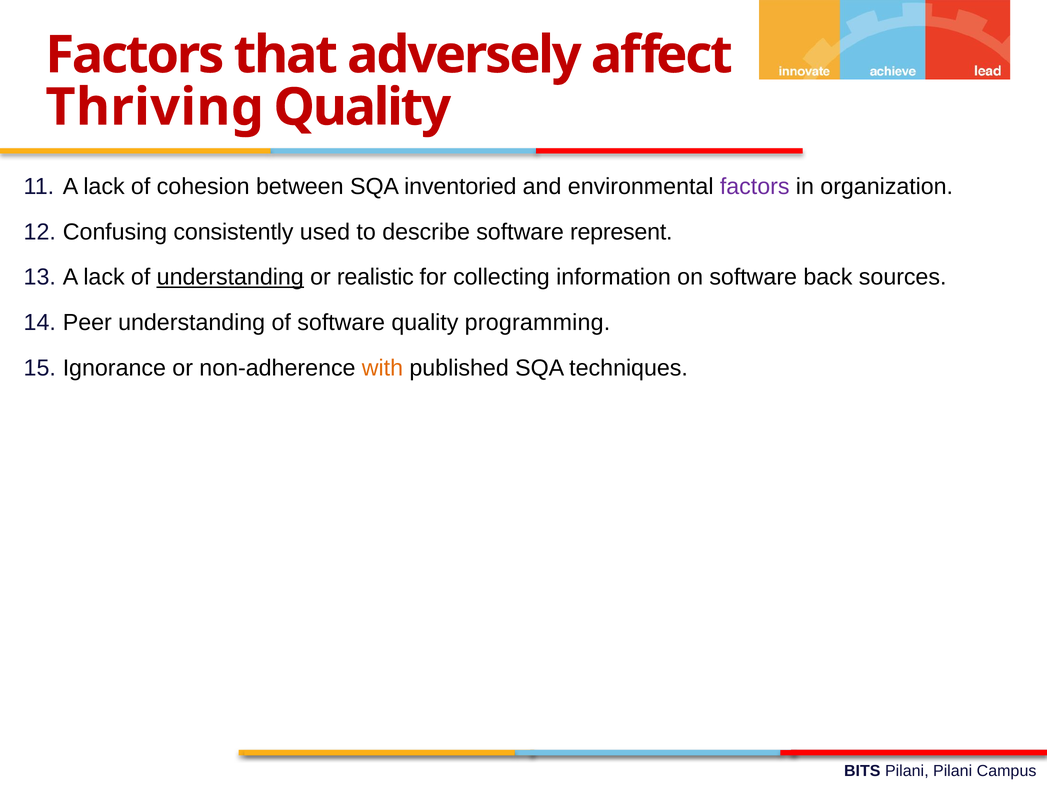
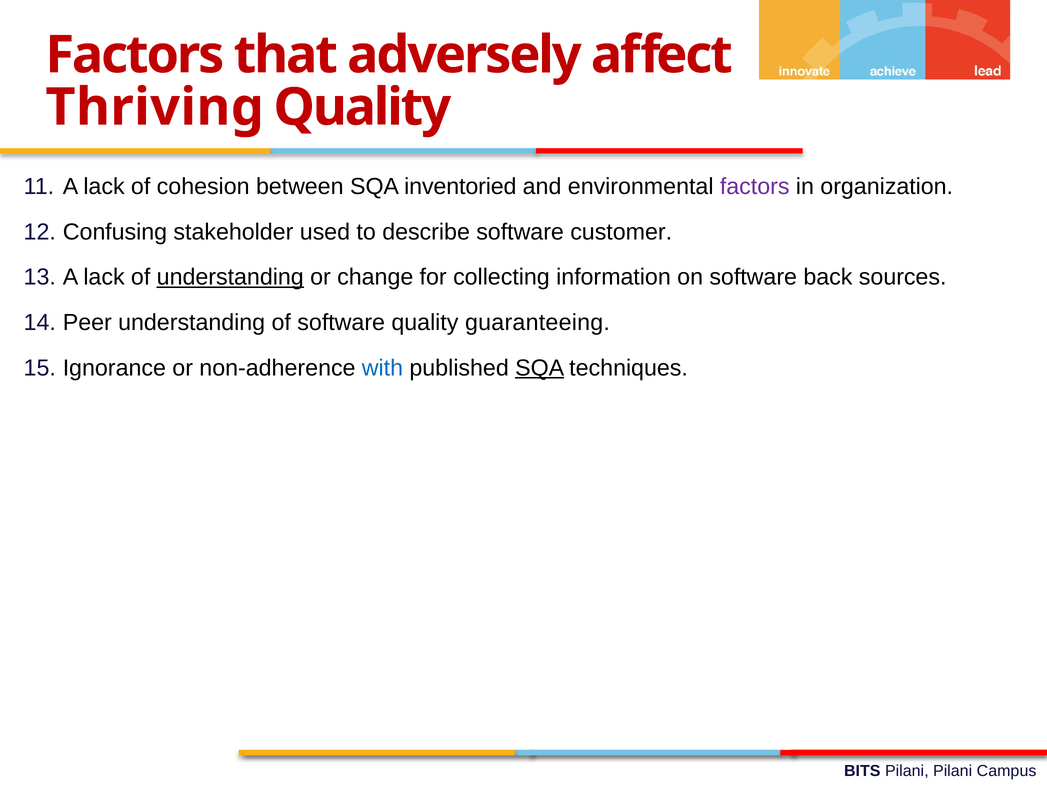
consistently: consistently -> stakeholder
represent: represent -> customer
realistic: realistic -> change
programming: programming -> guaranteeing
with colour: orange -> blue
SQA at (540, 368) underline: none -> present
